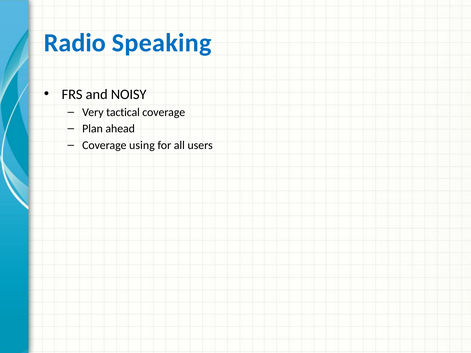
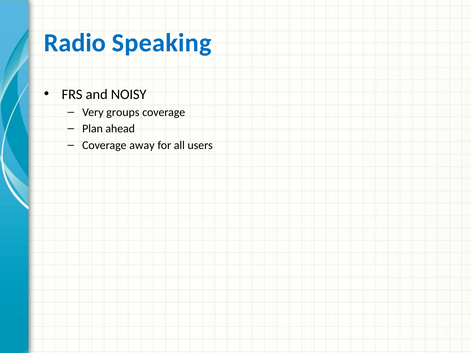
tactical: tactical -> groups
using: using -> away
